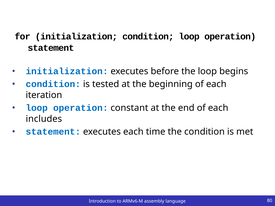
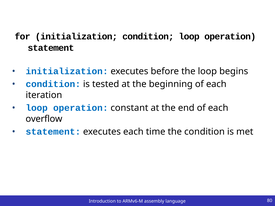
includes: includes -> overflow
